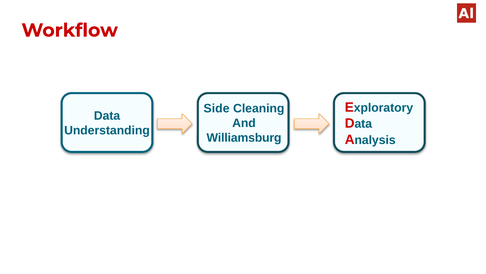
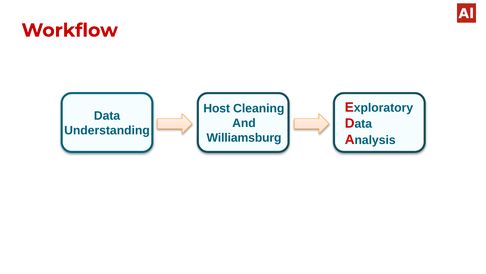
Side: Side -> Host
